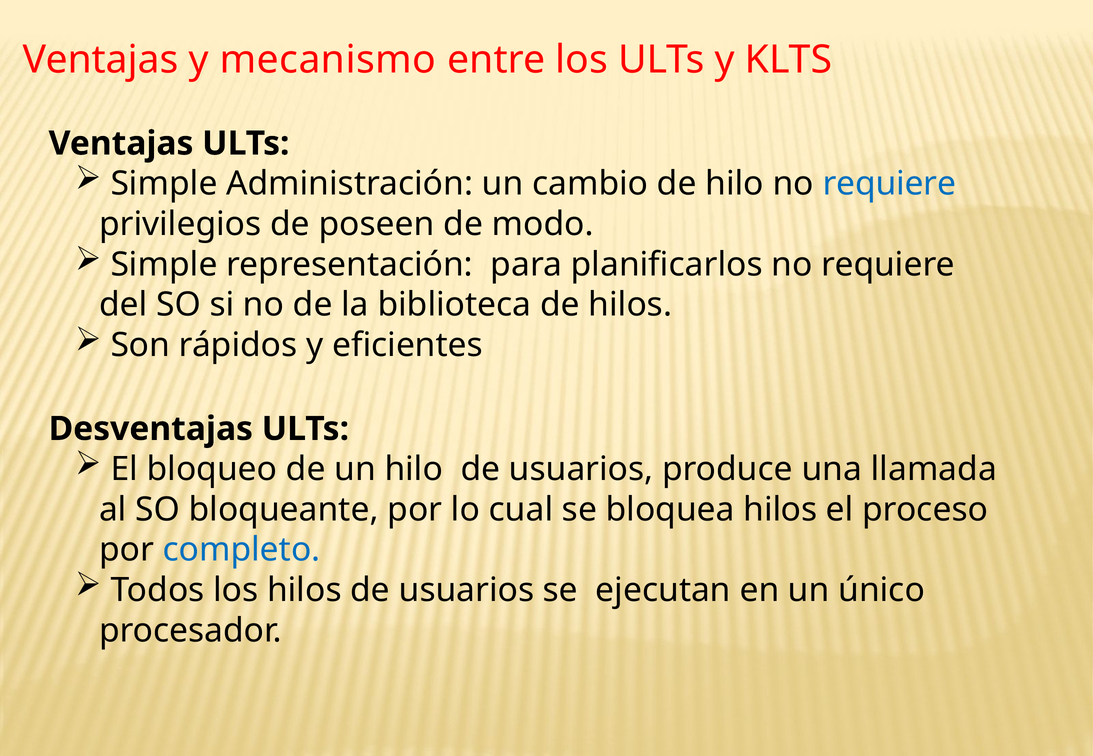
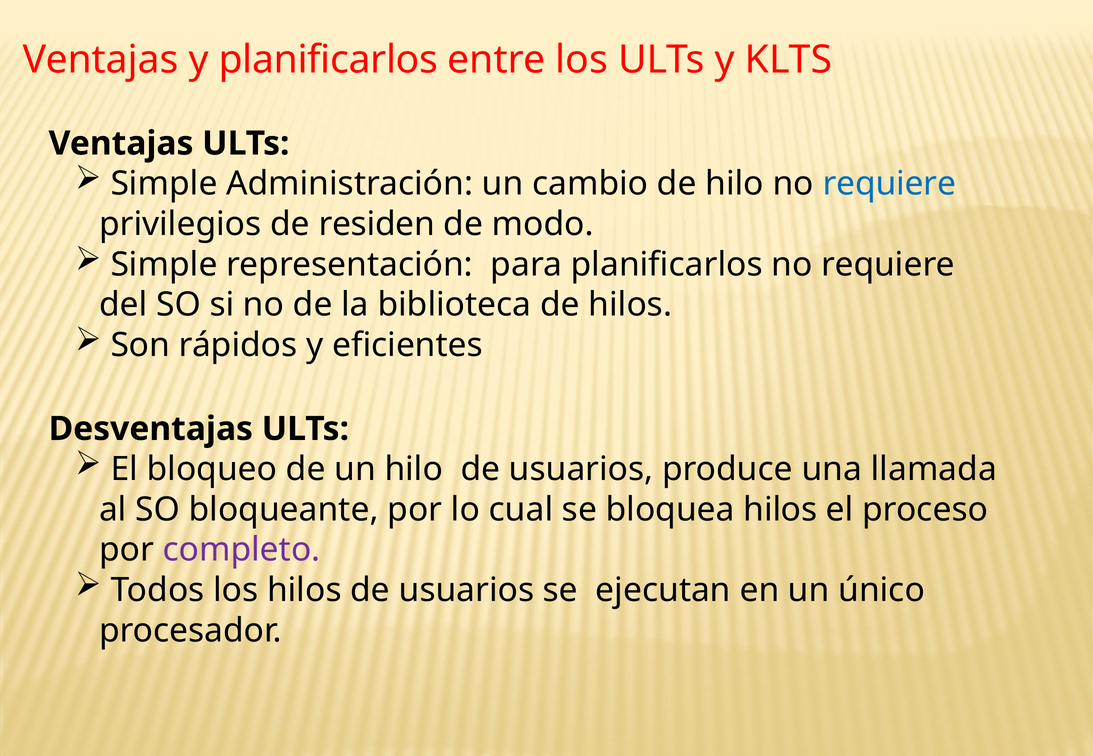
y mecanismo: mecanismo -> planificarlos
poseen: poseen -> residen
completo colour: blue -> purple
